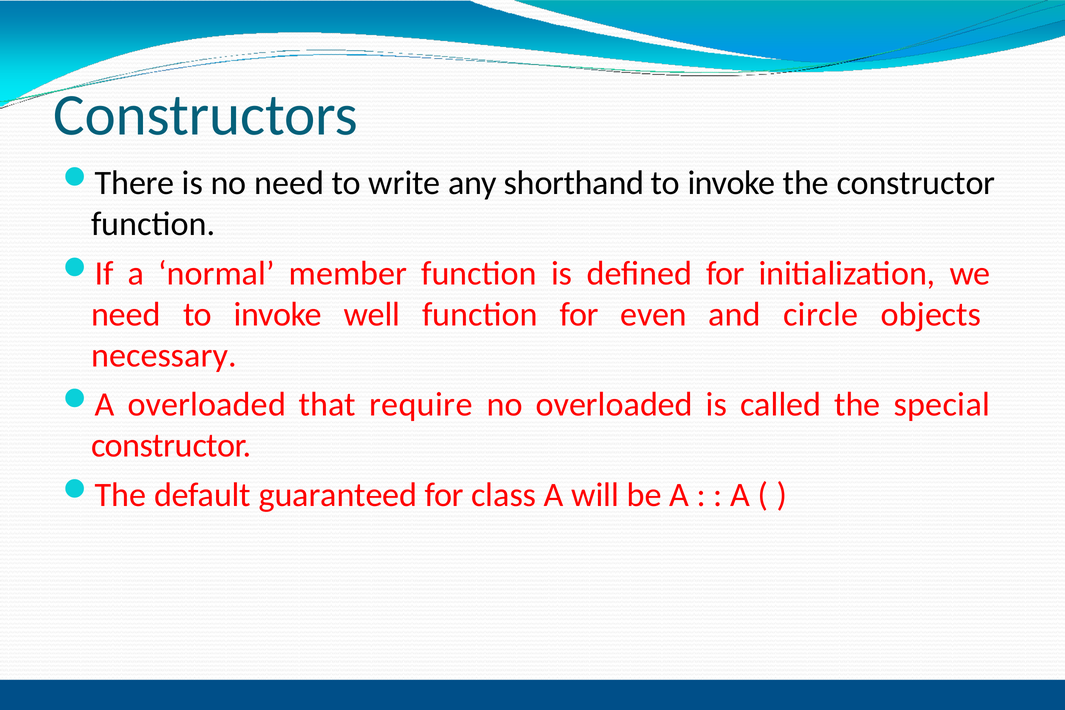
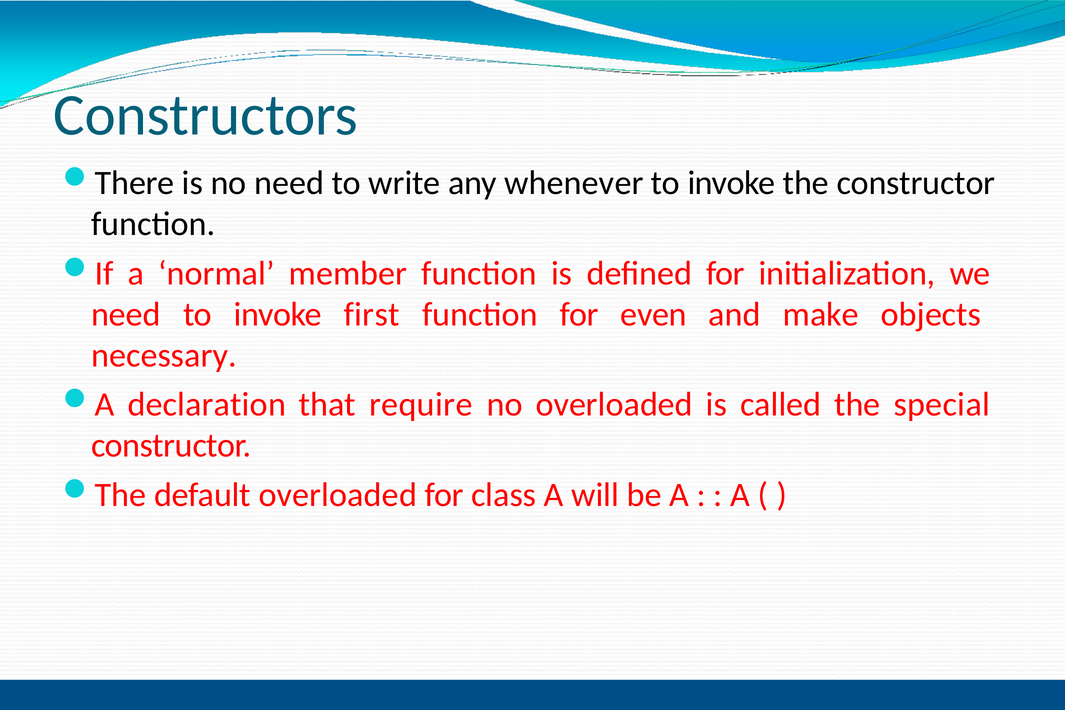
shorthand: shorthand -> whenever
well: well -> first
circle: circle -> make
A overloaded: overloaded -> declaration
default guaranteed: guaranteed -> overloaded
